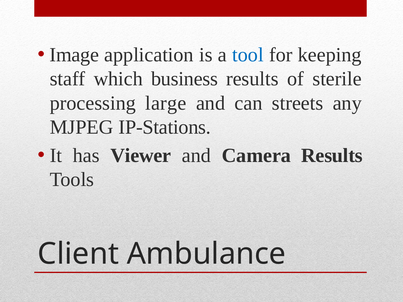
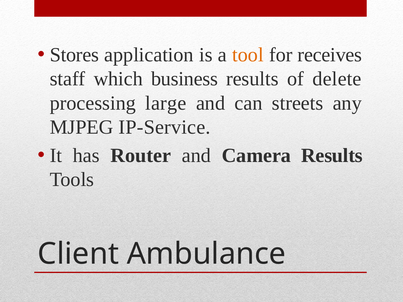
Image: Image -> Stores
tool colour: blue -> orange
keeping: keeping -> receives
sterile: sterile -> delete
IP-Stations: IP-Stations -> IP-Service
Viewer: Viewer -> Router
